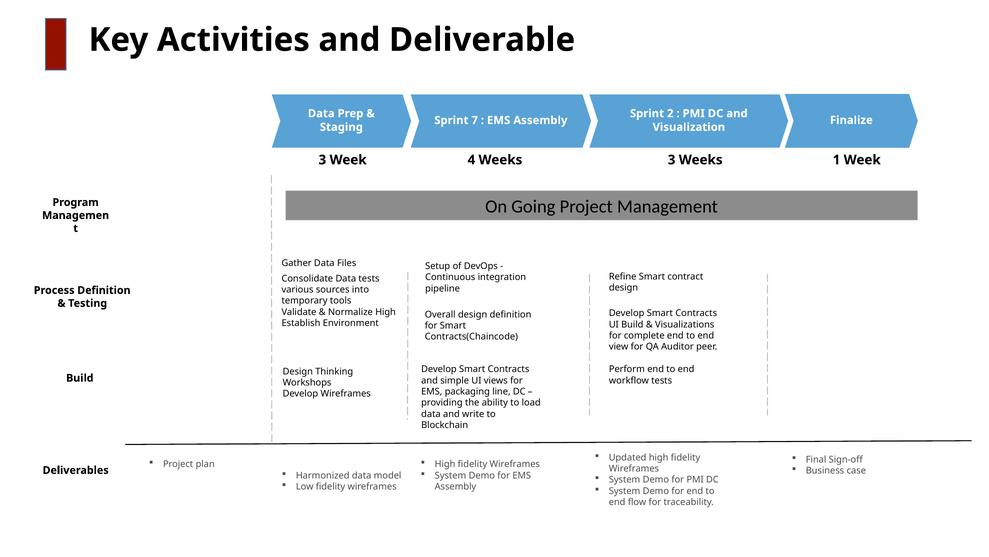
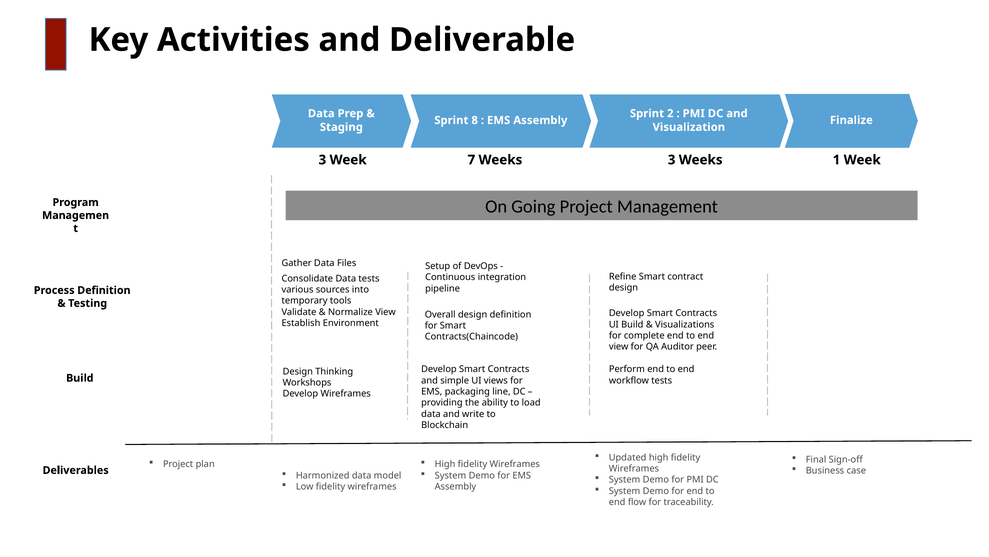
7: 7 -> 8
4: 4 -> 7
Normalize High: High -> View
